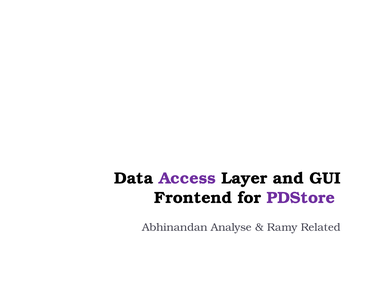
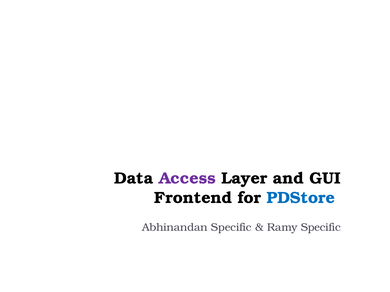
PDStore colour: purple -> blue
Abhinandan Analyse: Analyse -> Specific
Ramy Related: Related -> Specific
